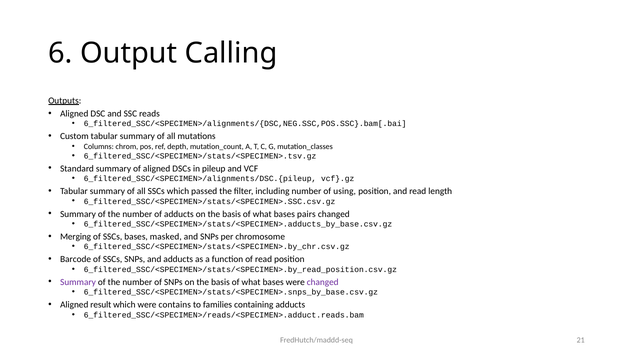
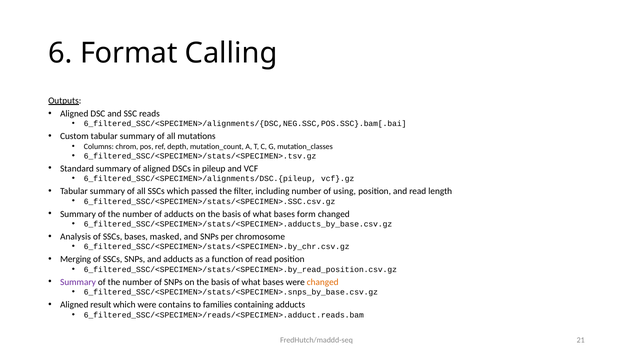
Output: Output -> Format
pairs: pairs -> form
Merging: Merging -> Analysis
Barcode: Barcode -> Merging
changed at (323, 282) colour: purple -> orange
